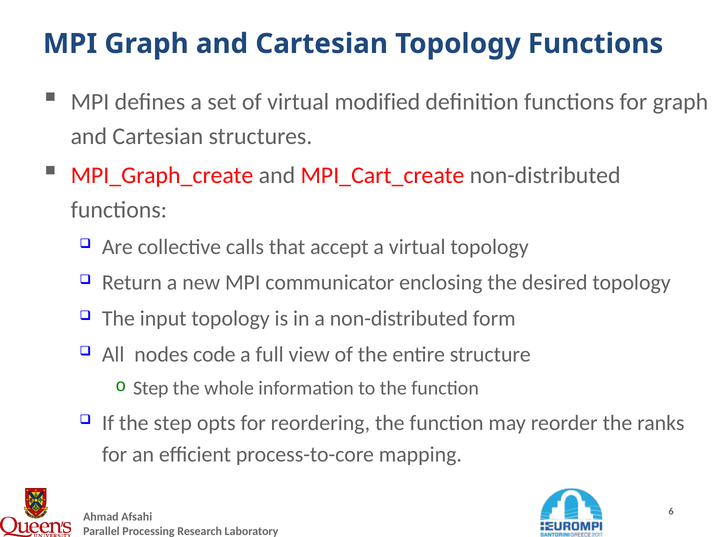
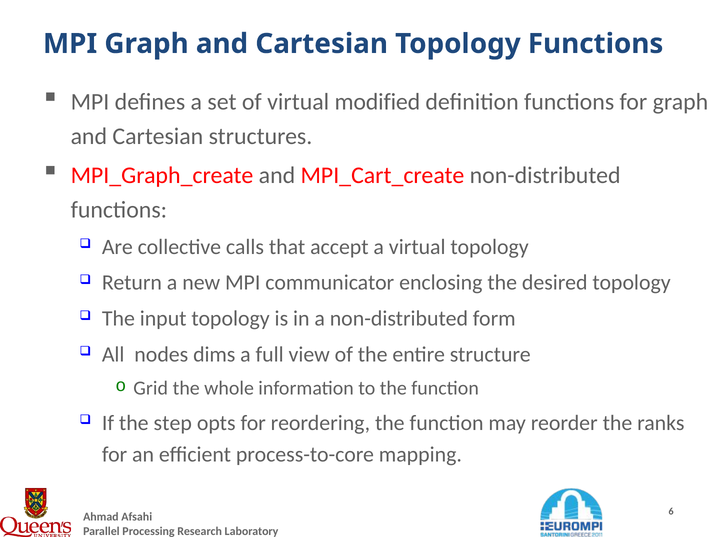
code: code -> dims
Step at (151, 388): Step -> Grid
